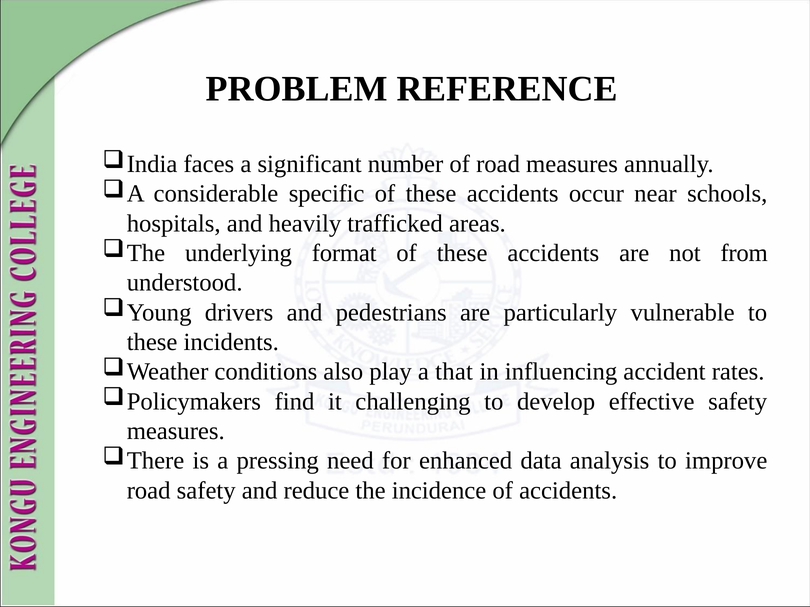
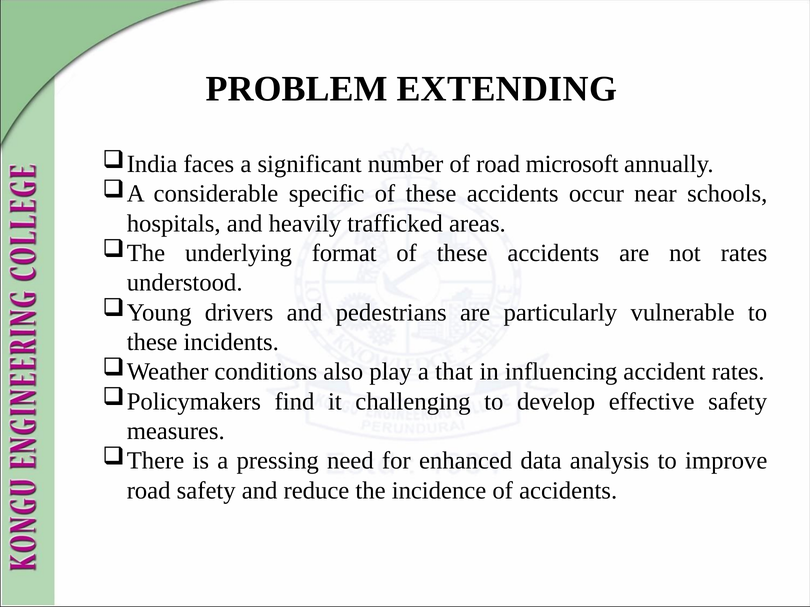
REFERENCE: REFERENCE -> EXTENDING
road measures: measures -> microsoft
not from: from -> rates
